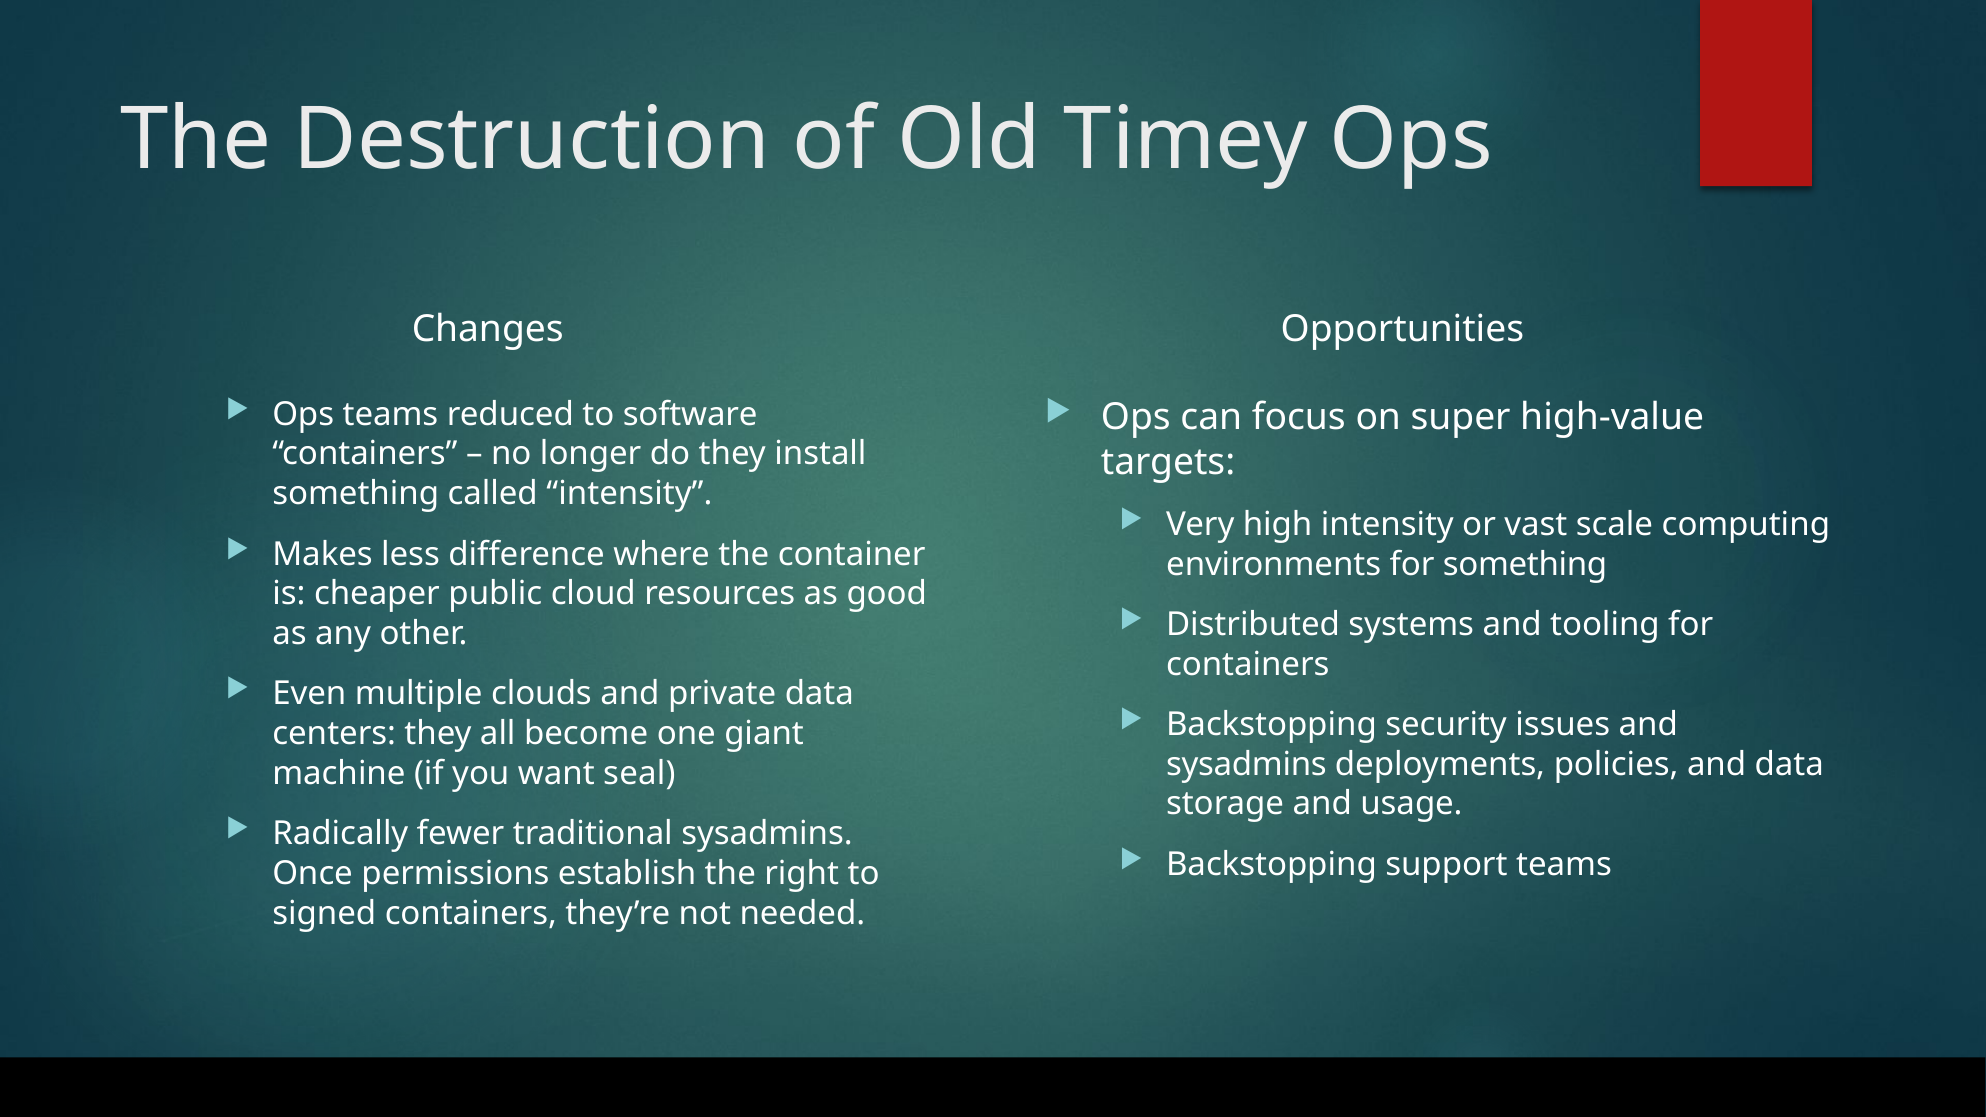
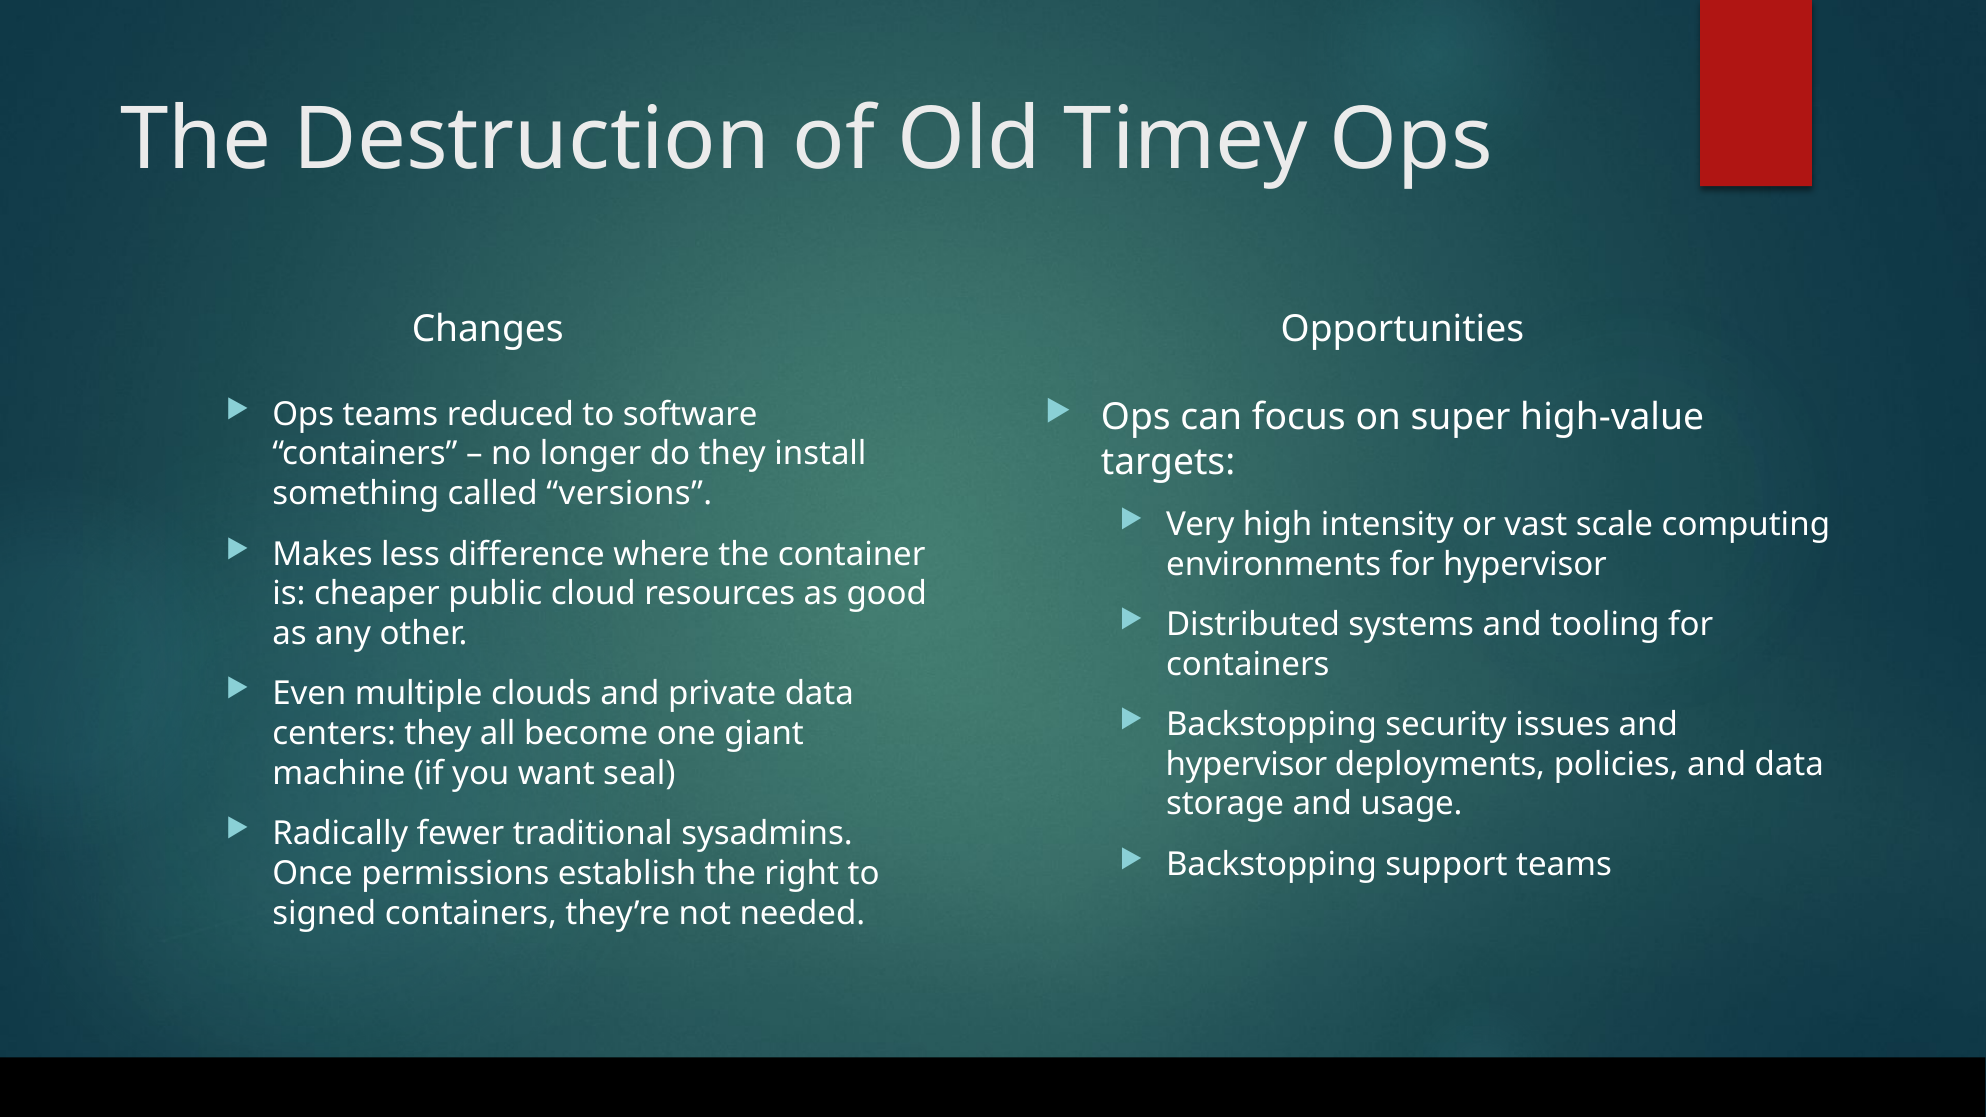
called intensity: intensity -> versions
for something: something -> hypervisor
sysadmins at (1246, 764): sysadmins -> hypervisor
